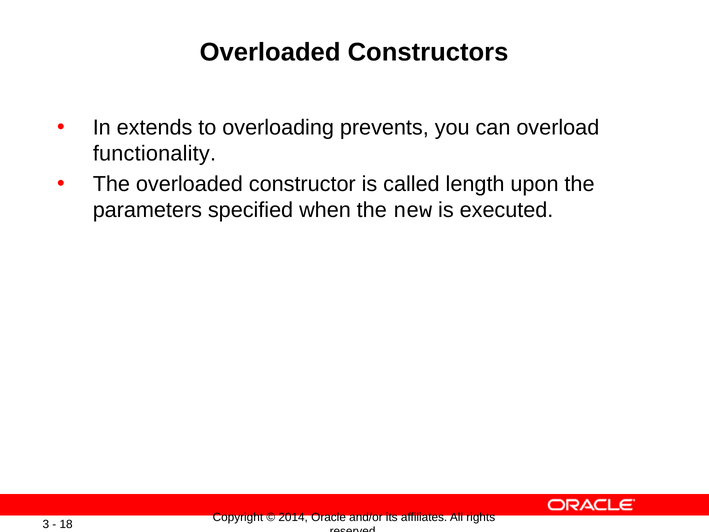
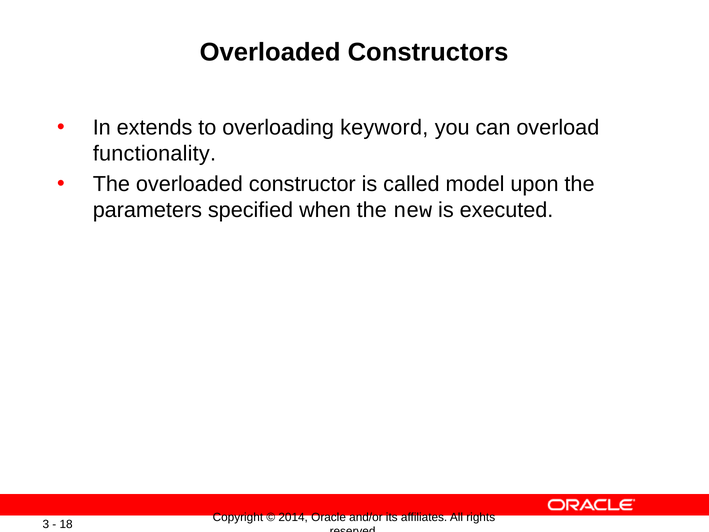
prevents: prevents -> keyword
length: length -> model
